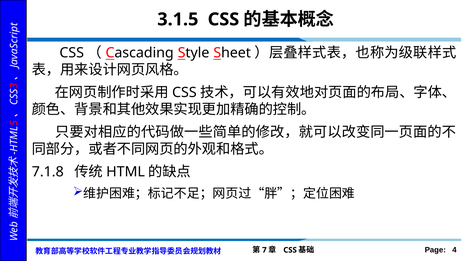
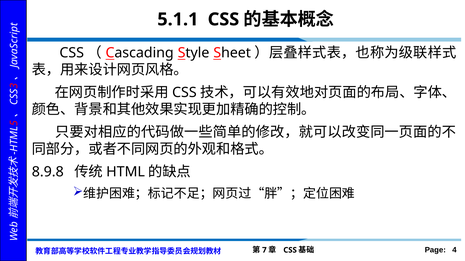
3.1.5: 3.1.5 -> 5.1.1
7.1.8: 7.1.8 -> 8.9.8
